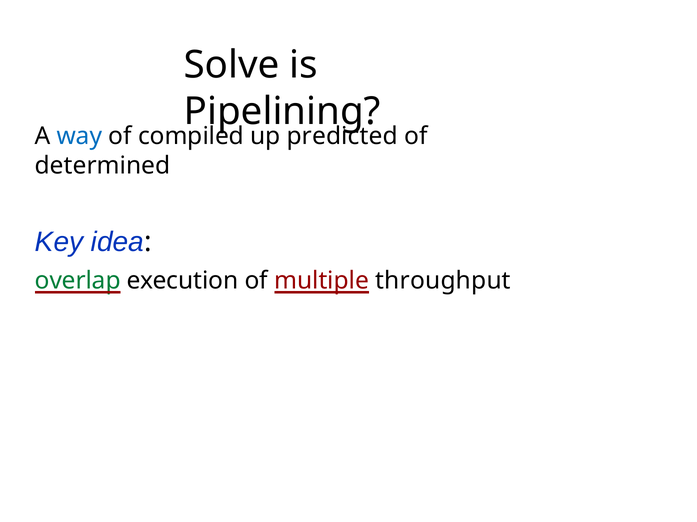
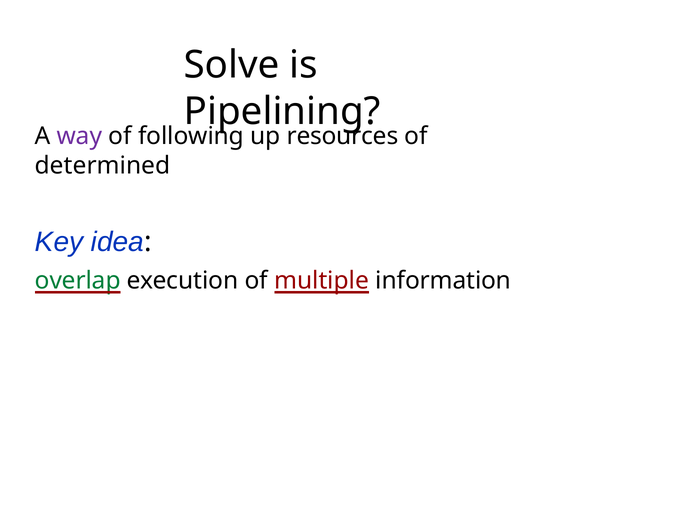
way colour: blue -> purple
compiled: compiled -> following
predicted: predicted -> resources
throughput: throughput -> information
